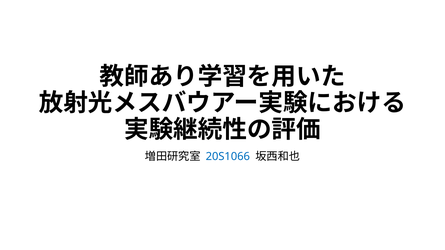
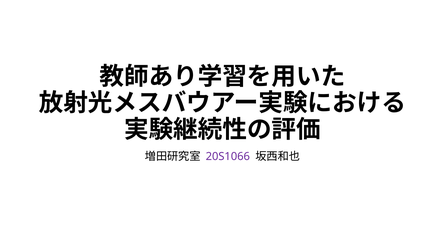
20S1066 colour: blue -> purple
